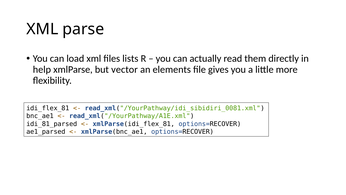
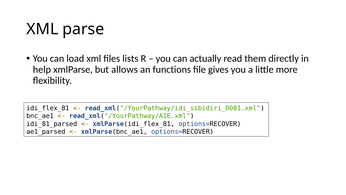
vector: vector -> allows
elements: elements -> functions
